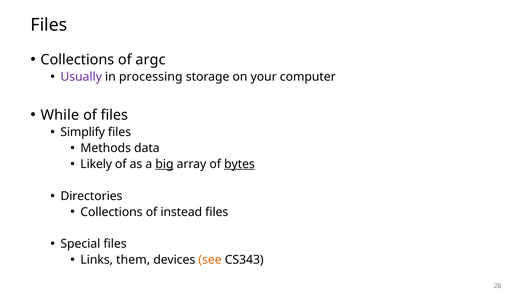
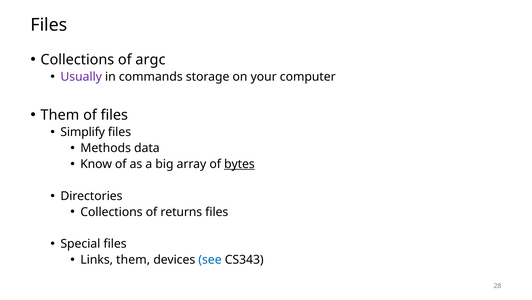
processing: processing -> commands
While at (60, 115): While -> Them
Likely: Likely -> Know
big underline: present -> none
instead: instead -> returns
see colour: orange -> blue
